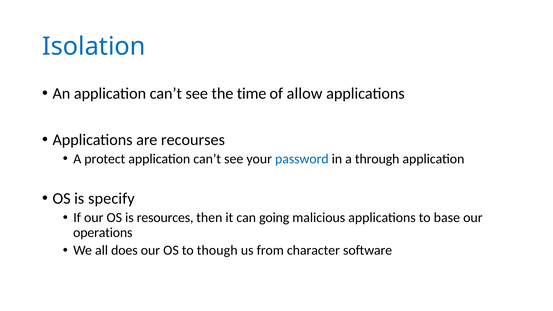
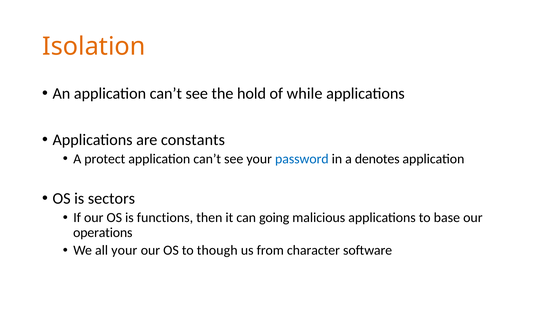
Isolation colour: blue -> orange
time: time -> hold
allow: allow -> while
recourses: recourses -> constants
through: through -> denotes
specify: specify -> sectors
resources: resources -> functions
all does: does -> your
